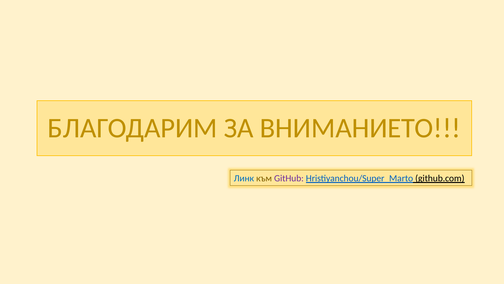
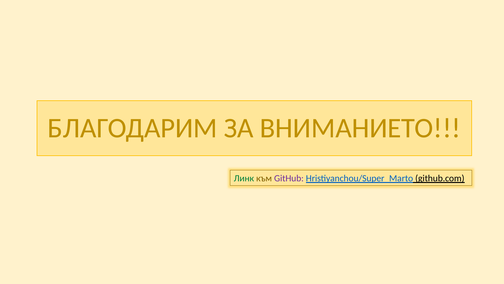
Линк colour: blue -> green
